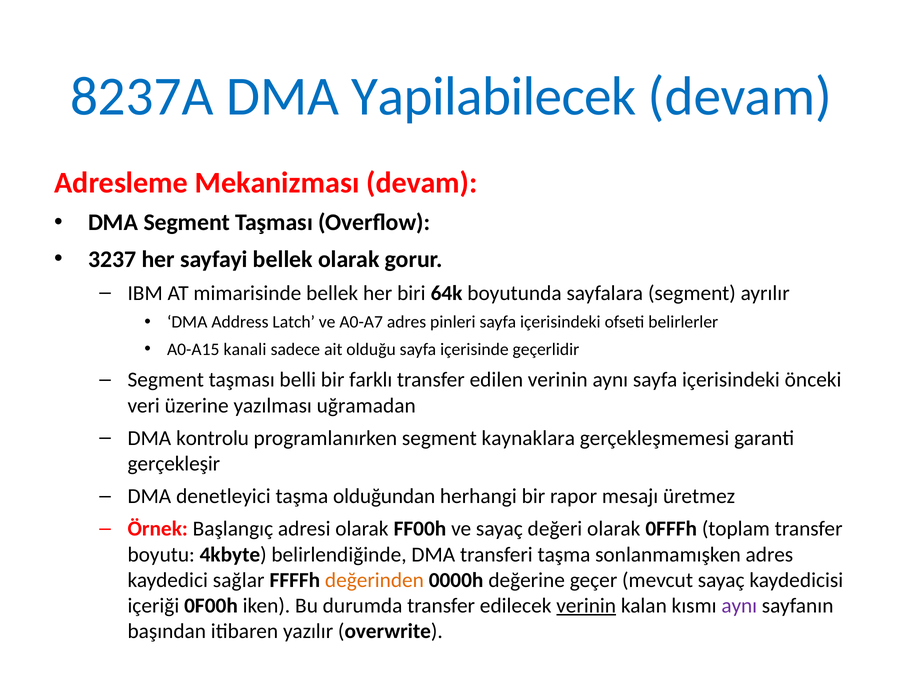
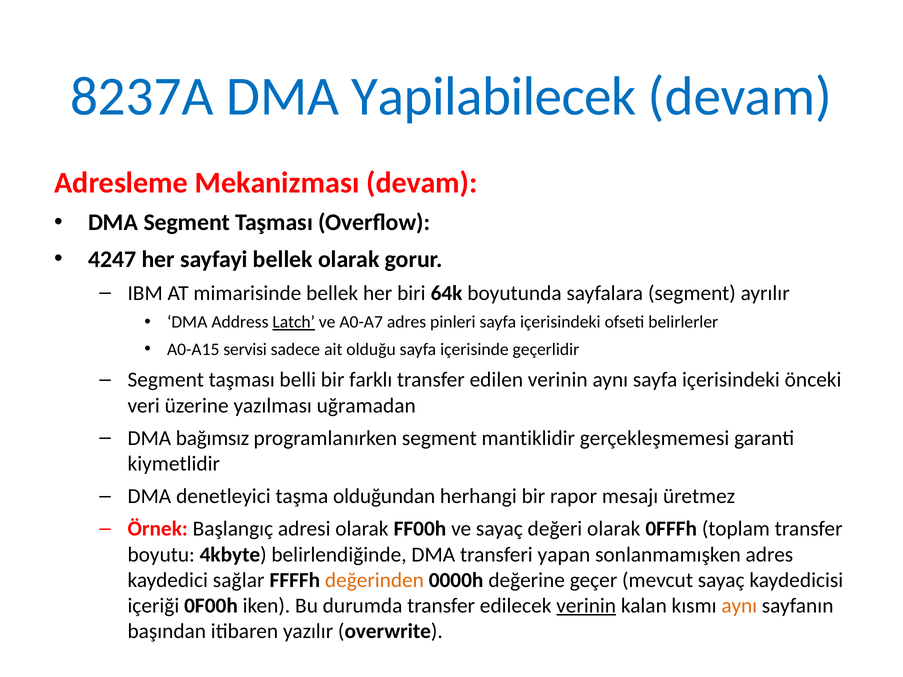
3237: 3237 -> 4247
Latch underline: none -> present
kanali: kanali -> servisi
kontrolu: kontrolu -> bağımsız
kaynaklara: kaynaklara -> mantiklidir
gerçekleşir: gerçekleşir -> kiymetlidir
transferi taşma: taşma -> yapan
aynı at (739, 606) colour: purple -> orange
